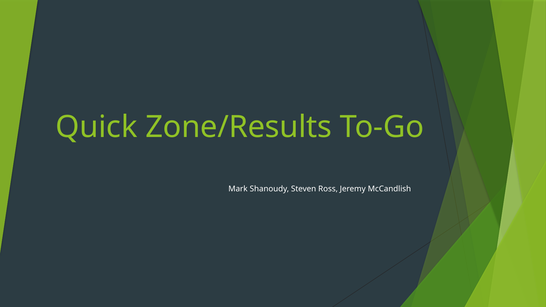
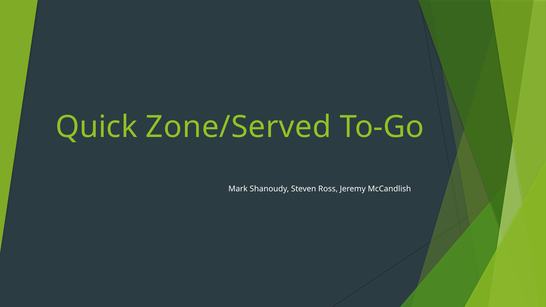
Zone/Results: Zone/Results -> Zone/Served
